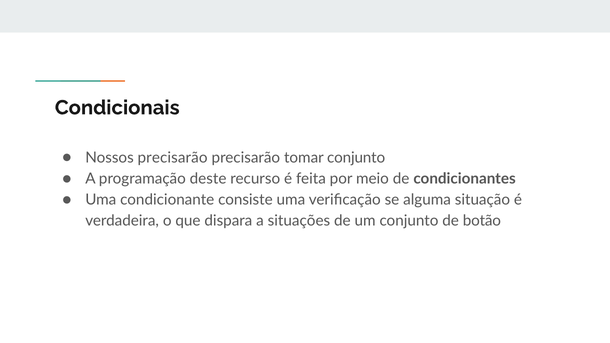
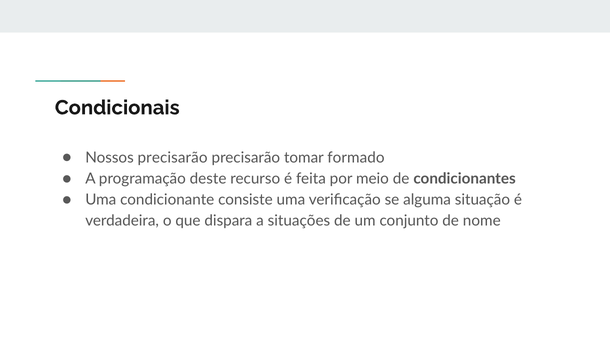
tomar conjunto: conjunto -> formado
botão: botão -> nome
